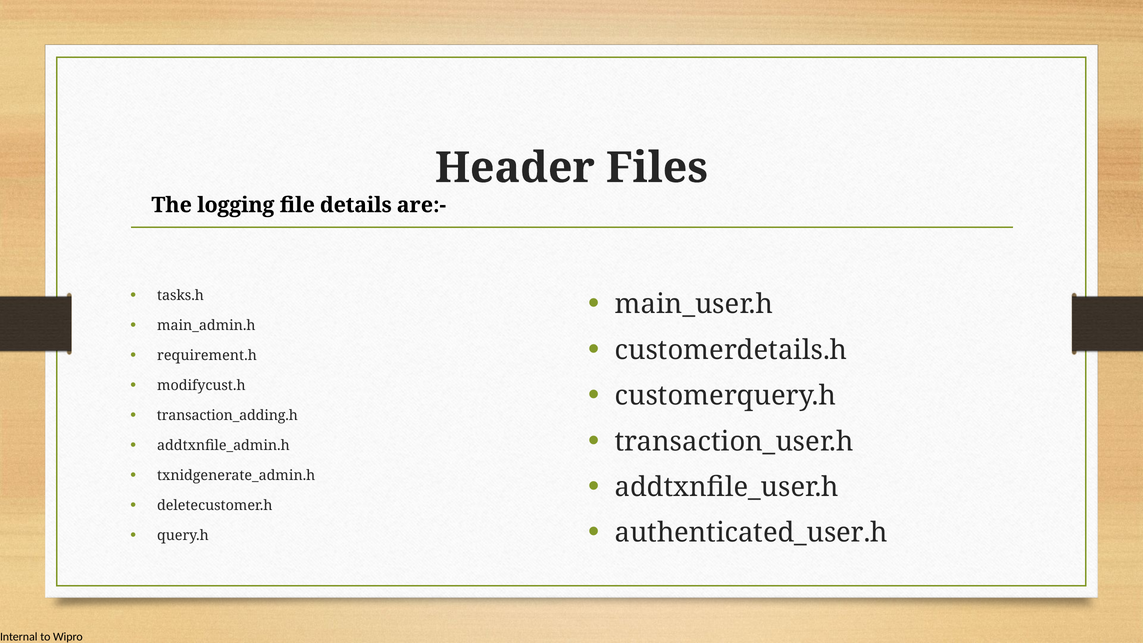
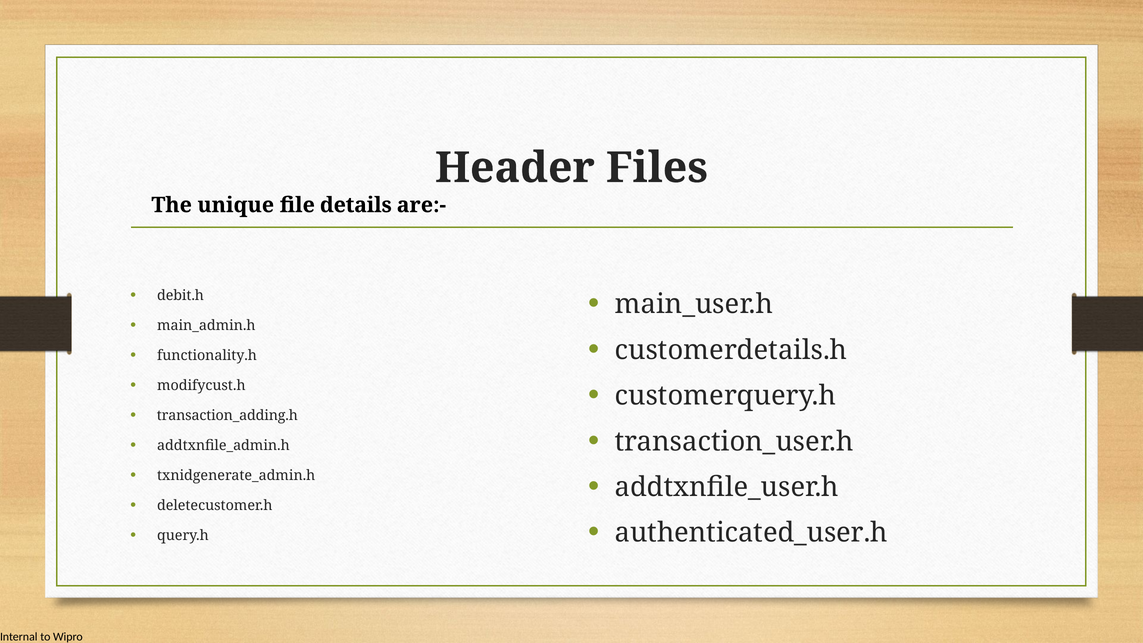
logging: logging -> unique
tasks.h: tasks.h -> debit.h
requirement.h: requirement.h -> functionality.h
